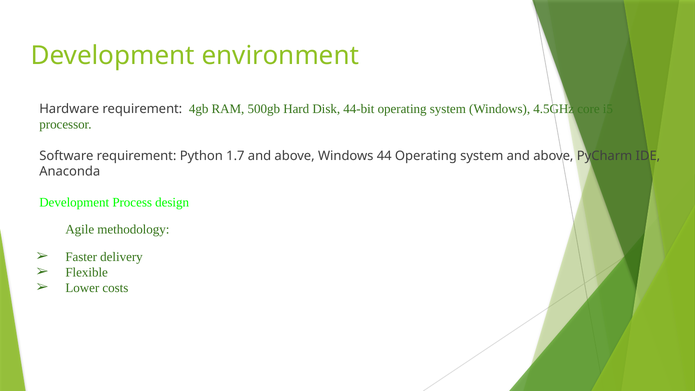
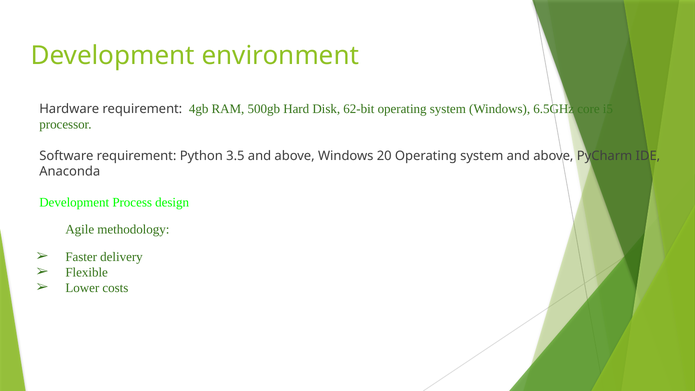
44-bit: 44-bit -> 62-bit
4.5GHz: 4.5GHz -> 6.5GHz
1.7: 1.7 -> 3.5
44: 44 -> 20
